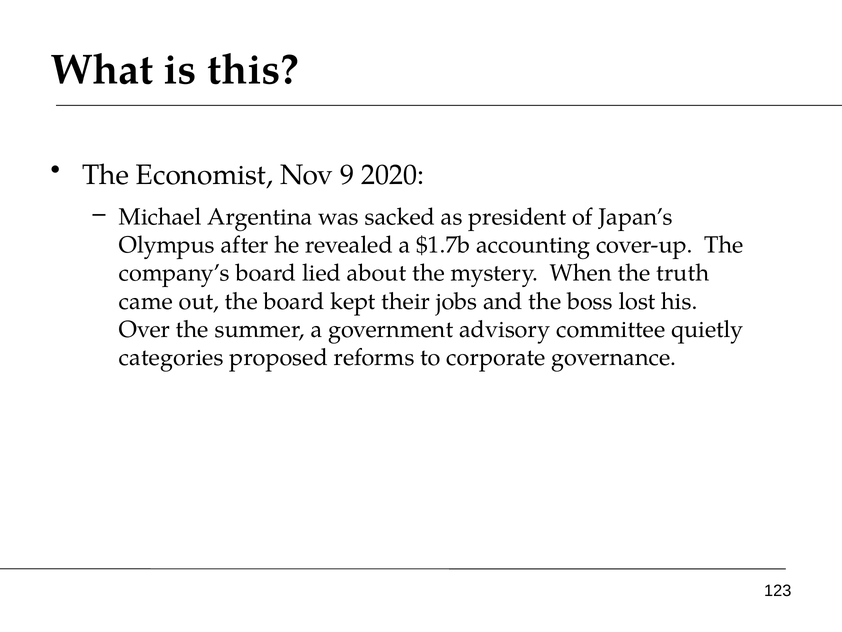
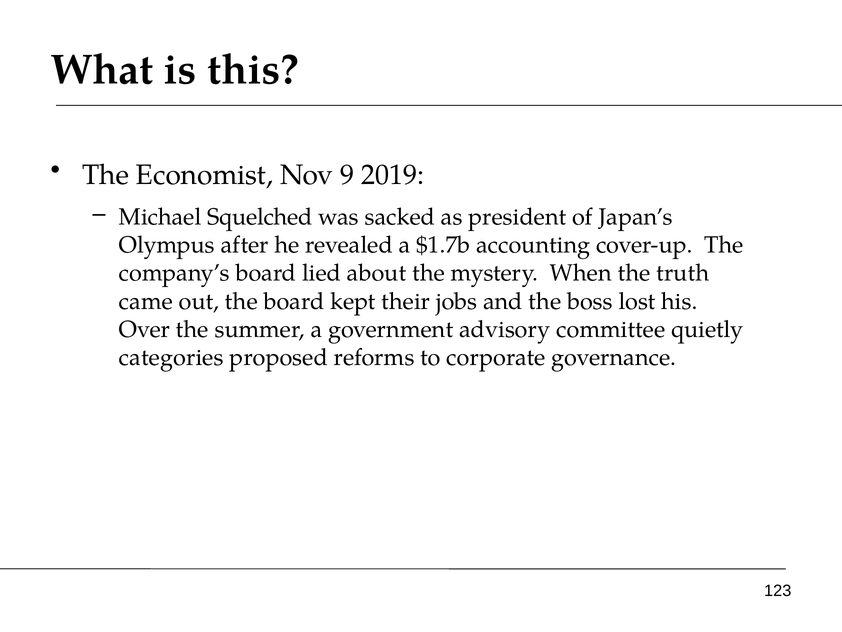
2020: 2020 -> 2019
Argentina: Argentina -> Squelched
